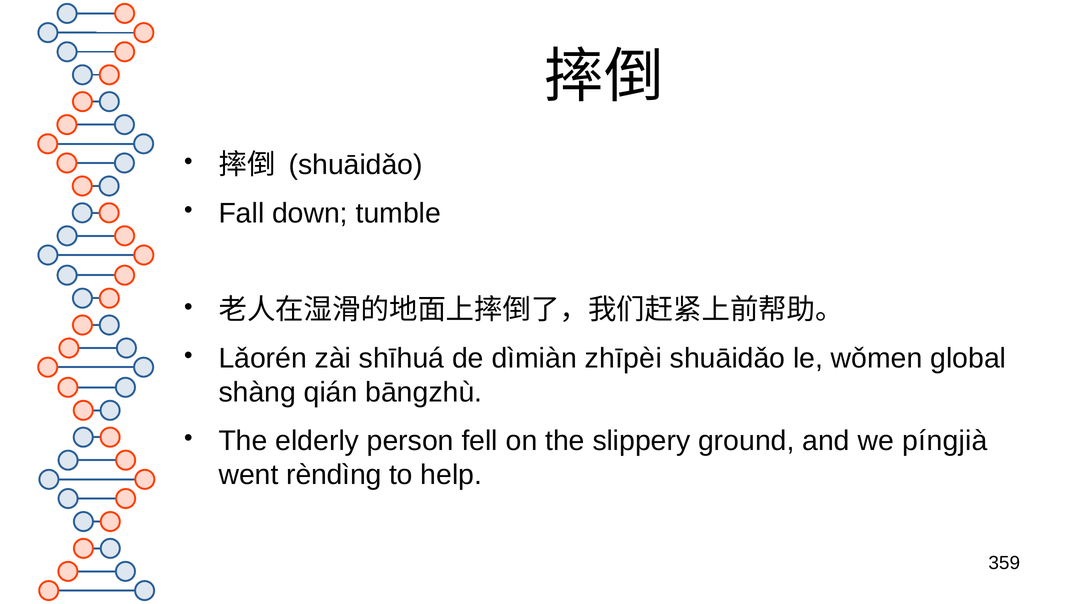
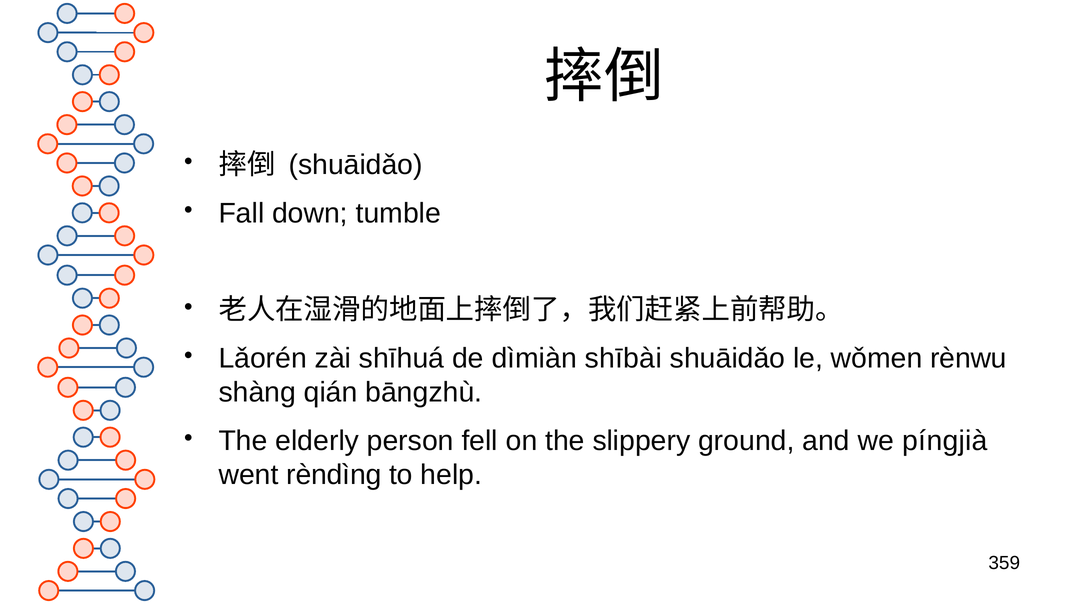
zhīpèi: zhīpèi -> shībài
global: global -> rènwu
